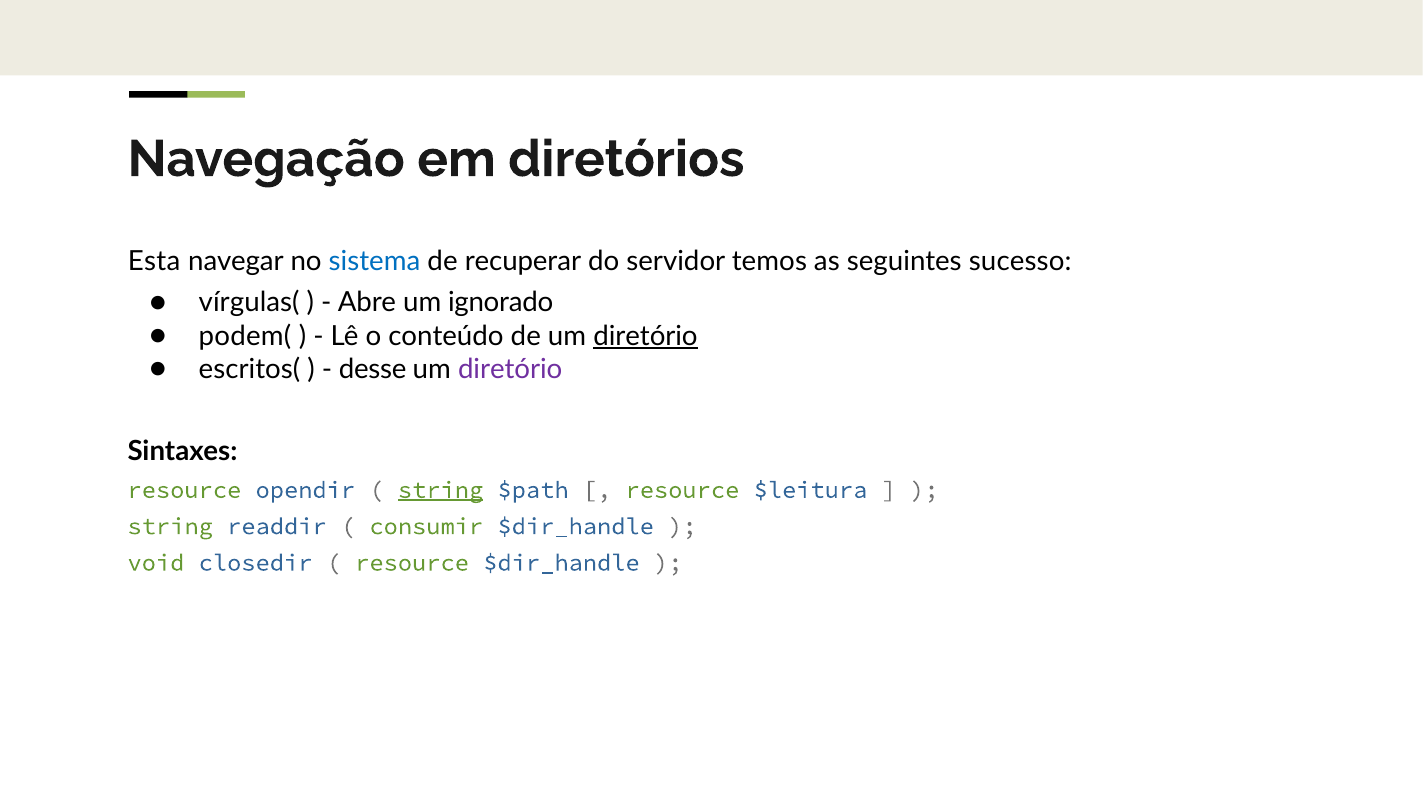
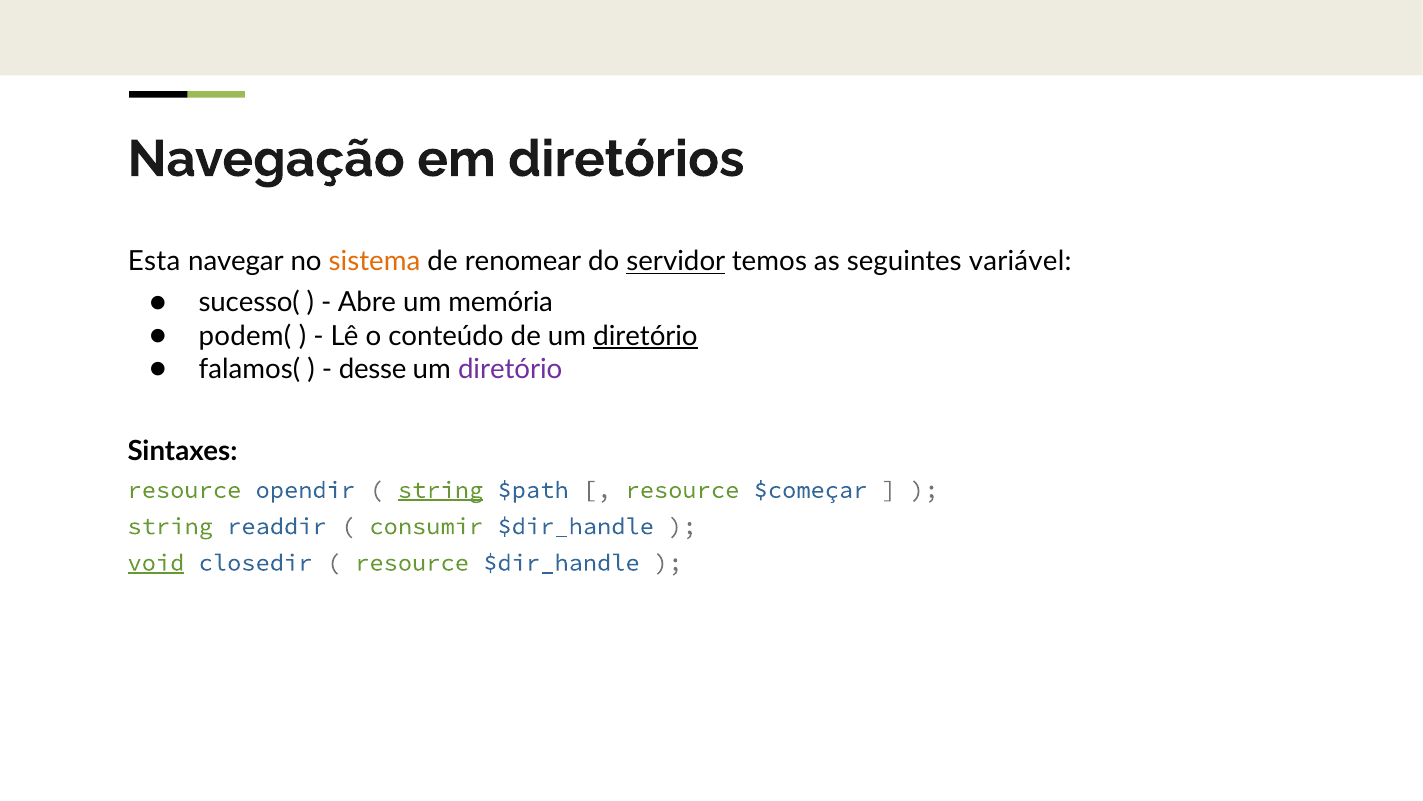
sistema colour: blue -> orange
recuperar: recuperar -> renomear
servidor underline: none -> present
sucesso: sucesso -> variável
vírgulas(: vírgulas( -> sucesso(
ignorado: ignorado -> memória
escritos(: escritos( -> falamos(
$leitura: $leitura -> $começar
void underline: none -> present
